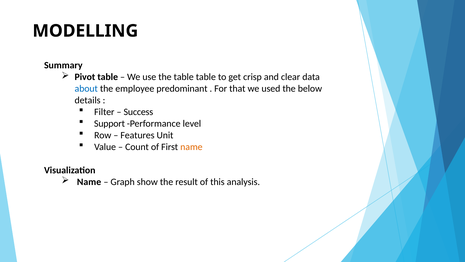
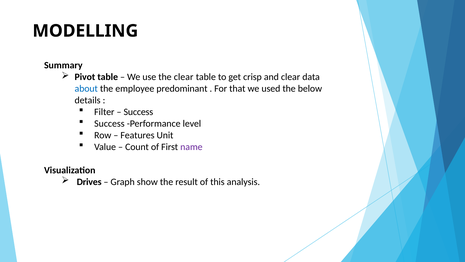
the table: table -> clear
Support at (109, 123): Support -> Success
name at (191, 147) colour: orange -> purple
Name at (89, 182): Name -> Drives
